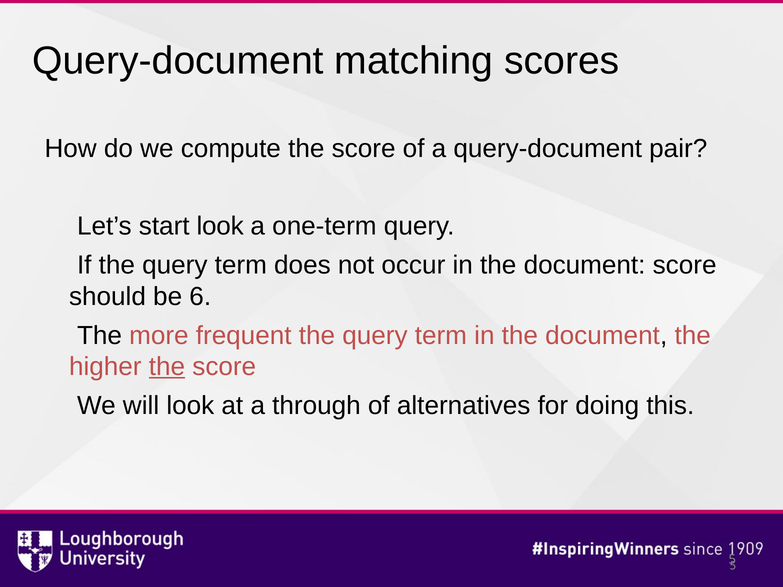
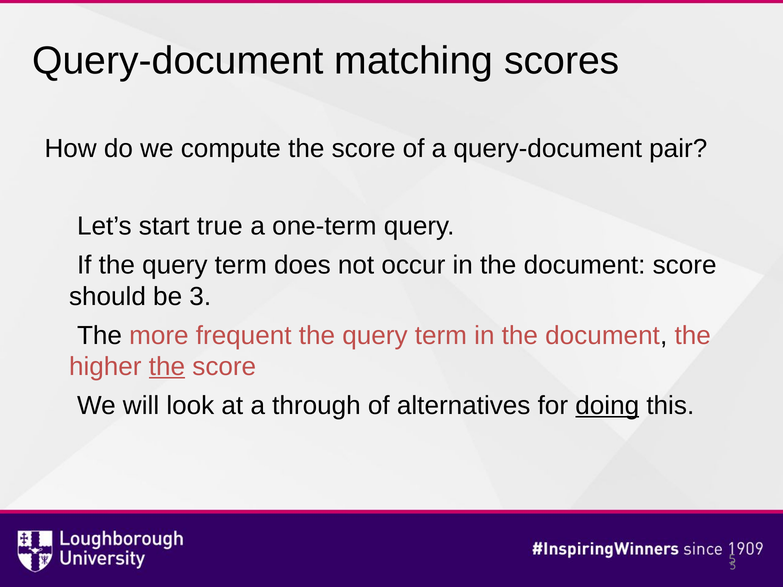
start look: look -> true
6: 6 -> 3
doing underline: none -> present
